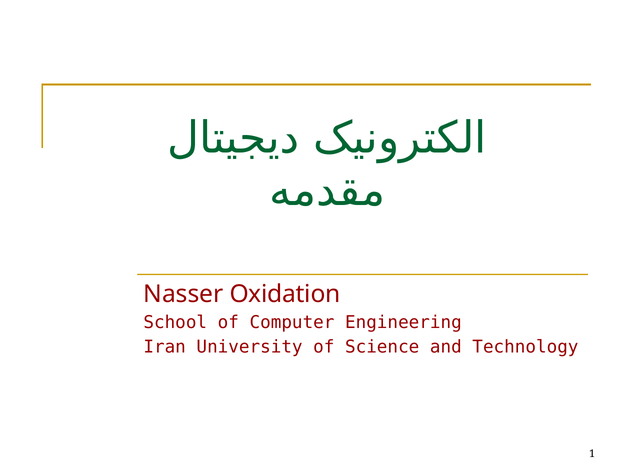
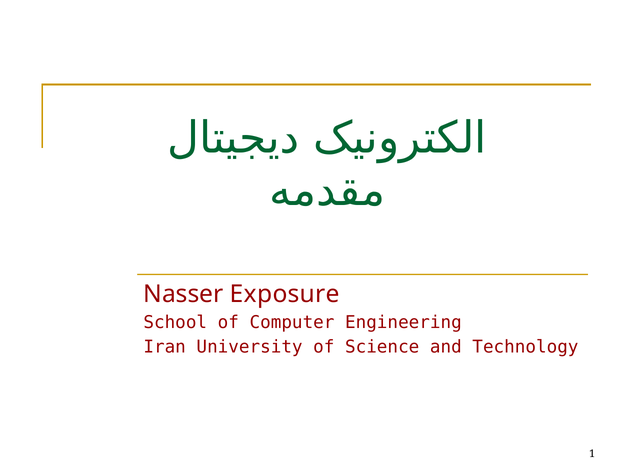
Oxidation: Oxidation -> Exposure
